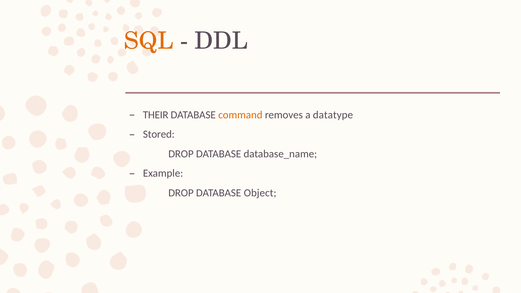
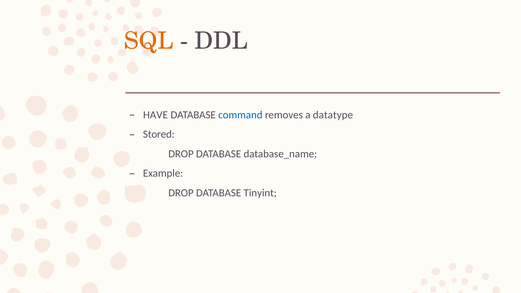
THEIR: THEIR -> HAVE
command colour: orange -> blue
Object: Object -> Tinyint
